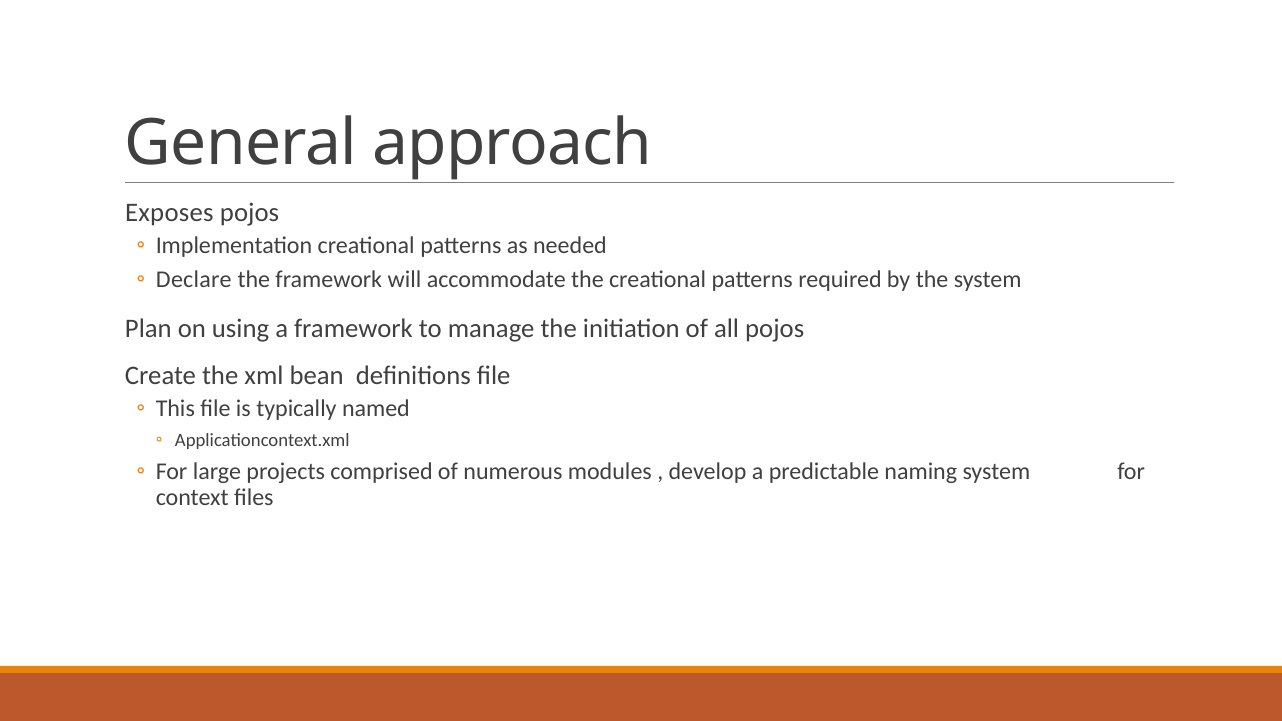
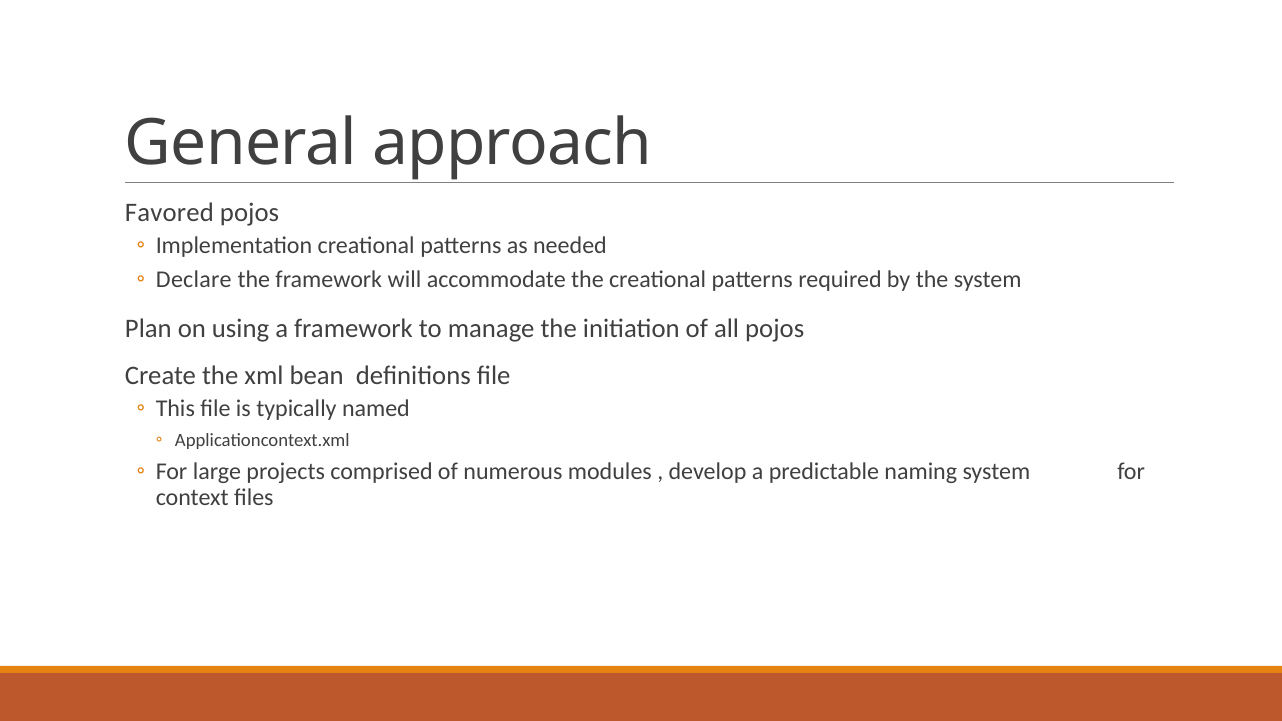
Exposes: Exposes -> Favored
